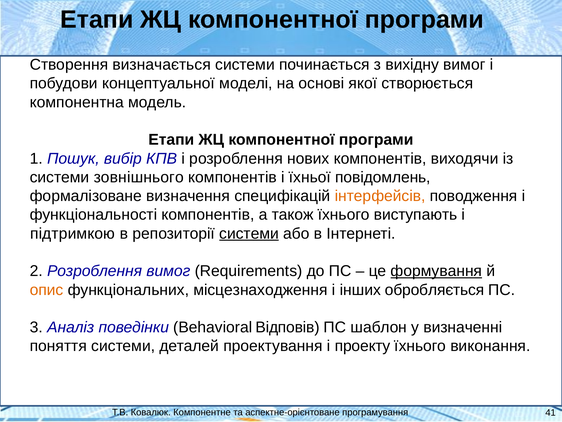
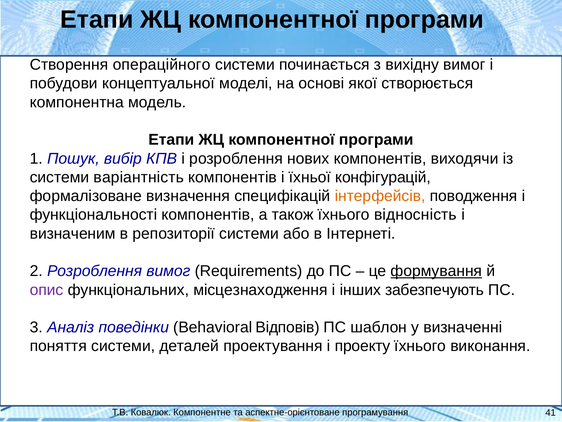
визначається: визначається -> операційного
зовнішнього: зовнішнього -> варіантність
повідомлень: повідомлень -> конфігурацій
виступають: виступають -> відносність
підтримкою: підтримкою -> визначеним
системи at (249, 233) underline: present -> none
опис colour: orange -> purple
обробляється: обробляється -> забезпечують
